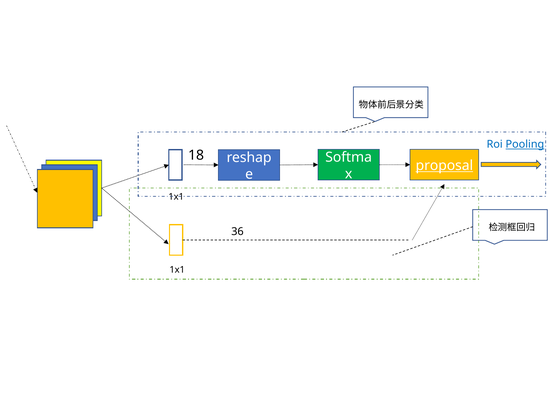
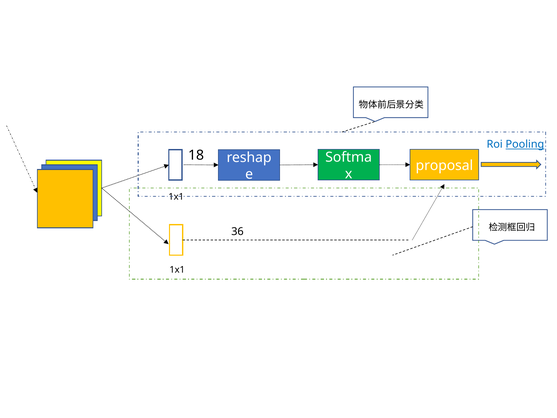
proposal underline: present -> none
